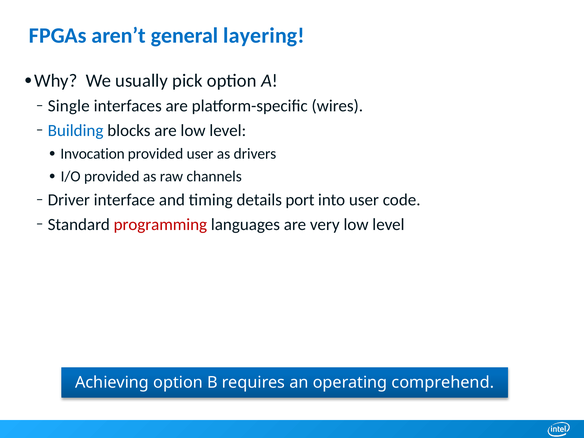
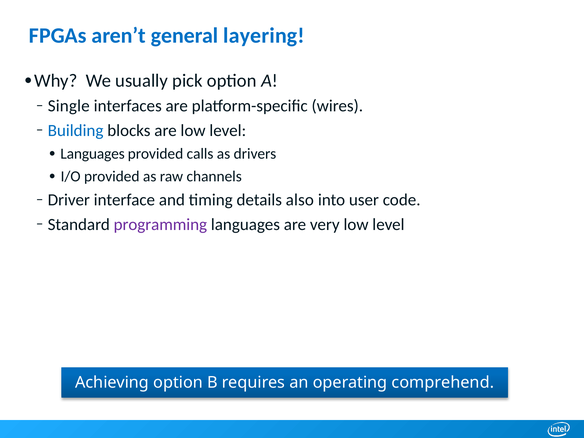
Invocation at (93, 154): Invocation -> Languages
provided user: user -> calls
port: port -> also
programming colour: red -> purple
